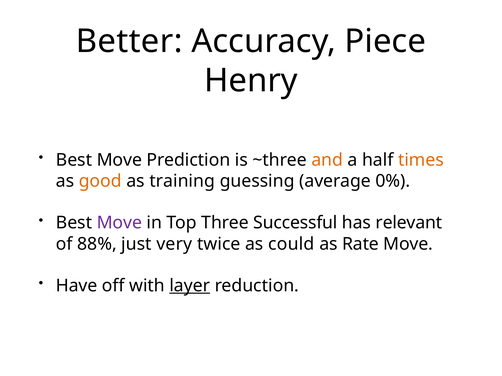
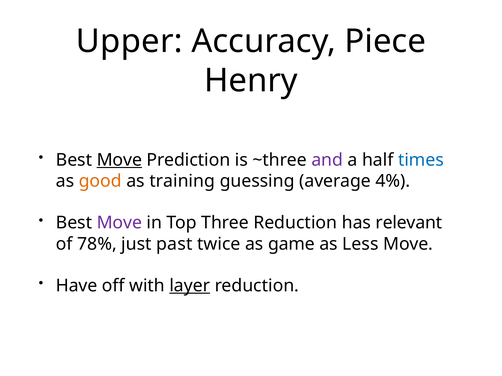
Better: Better -> Upper
Move at (119, 160) underline: none -> present
and colour: orange -> purple
times colour: orange -> blue
0%: 0% -> 4%
Three Successful: Successful -> Reduction
88%: 88% -> 78%
very: very -> past
could: could -> game
Rate: Rate -> Less
